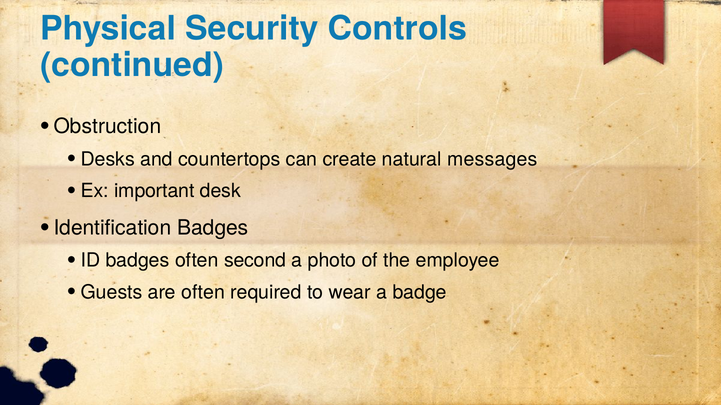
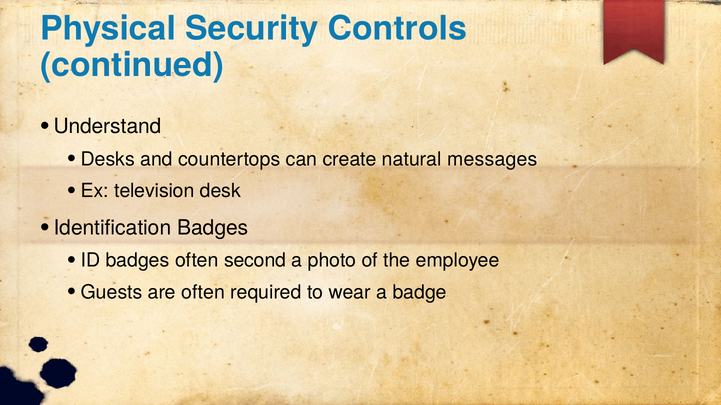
Obstruction: Obstruction -> Understand
important: important -> television
